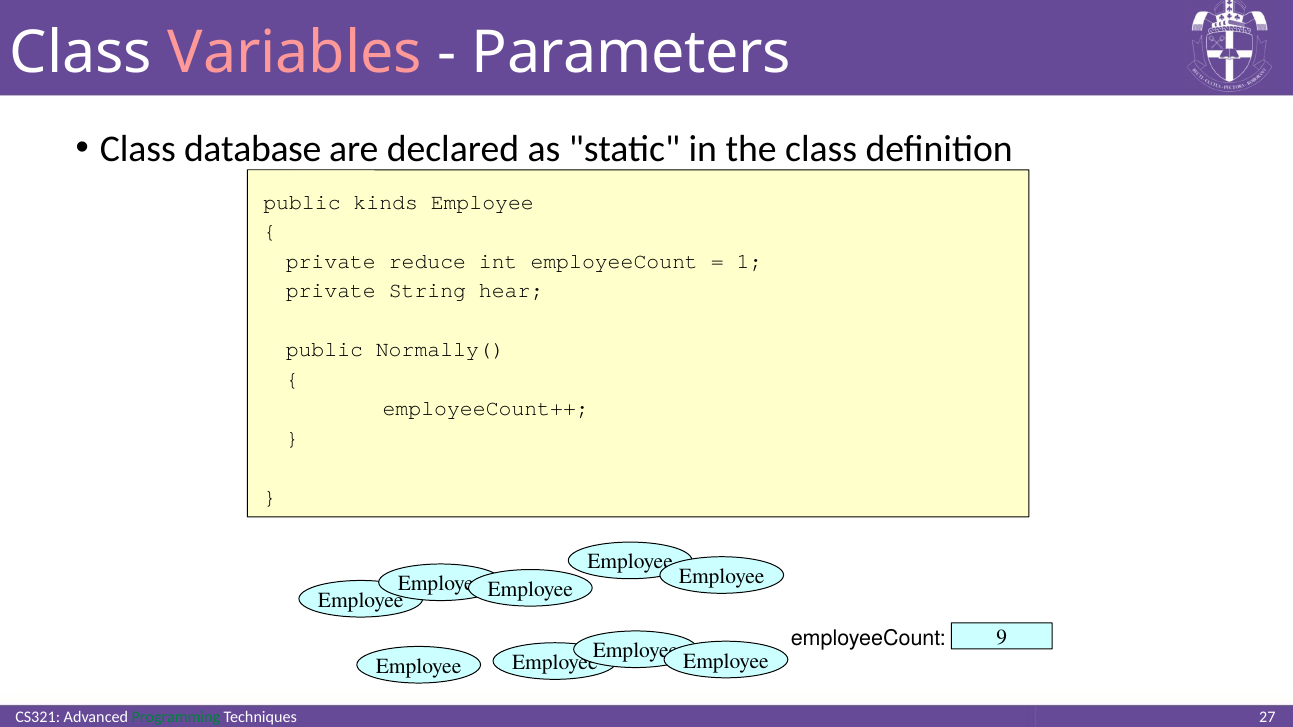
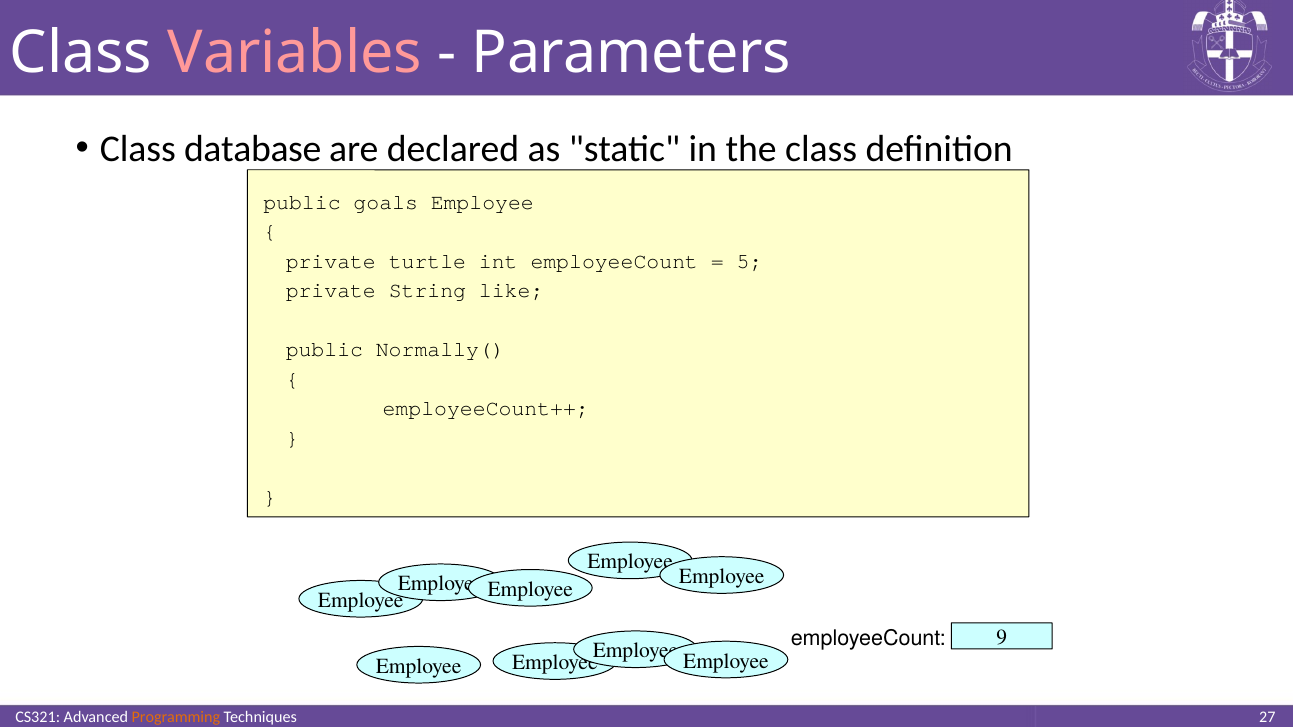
kinds: kinds -> goals
reduce: reduce -> turtle
1: 1 -> 5
hear: hear -> like
Programming colour: green -> orange
